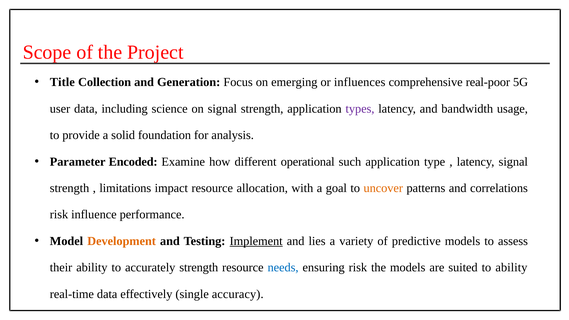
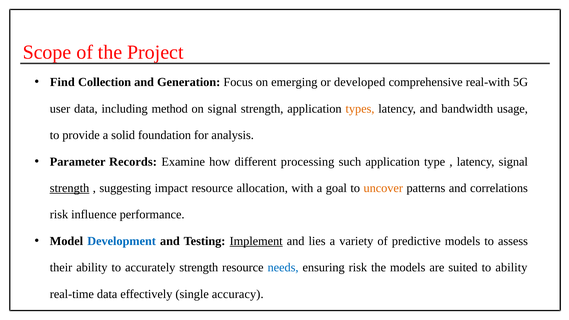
Title: Title -> Find
influences: influences -> developed
real-poor: real-poor -> real-with
science: science -> method
types colour: purple -> orange
Encoded: Encoded -> Records
operational: operational -> processing
strength at (70, 188) underline: none -> present
limitations: limitations -> suggesting
Development colour: orange -> blue
